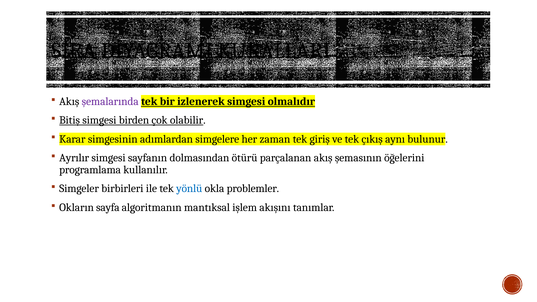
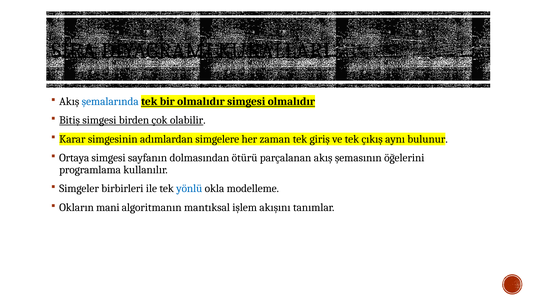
şemalarında colour: purple -> blue
bir izlenerek: izlenerek -> olmalıdır
Ayrılır: Ayrılır -> Ortaya
problemler: problemler -> modelleme
sayfa: sayfa -> mani
